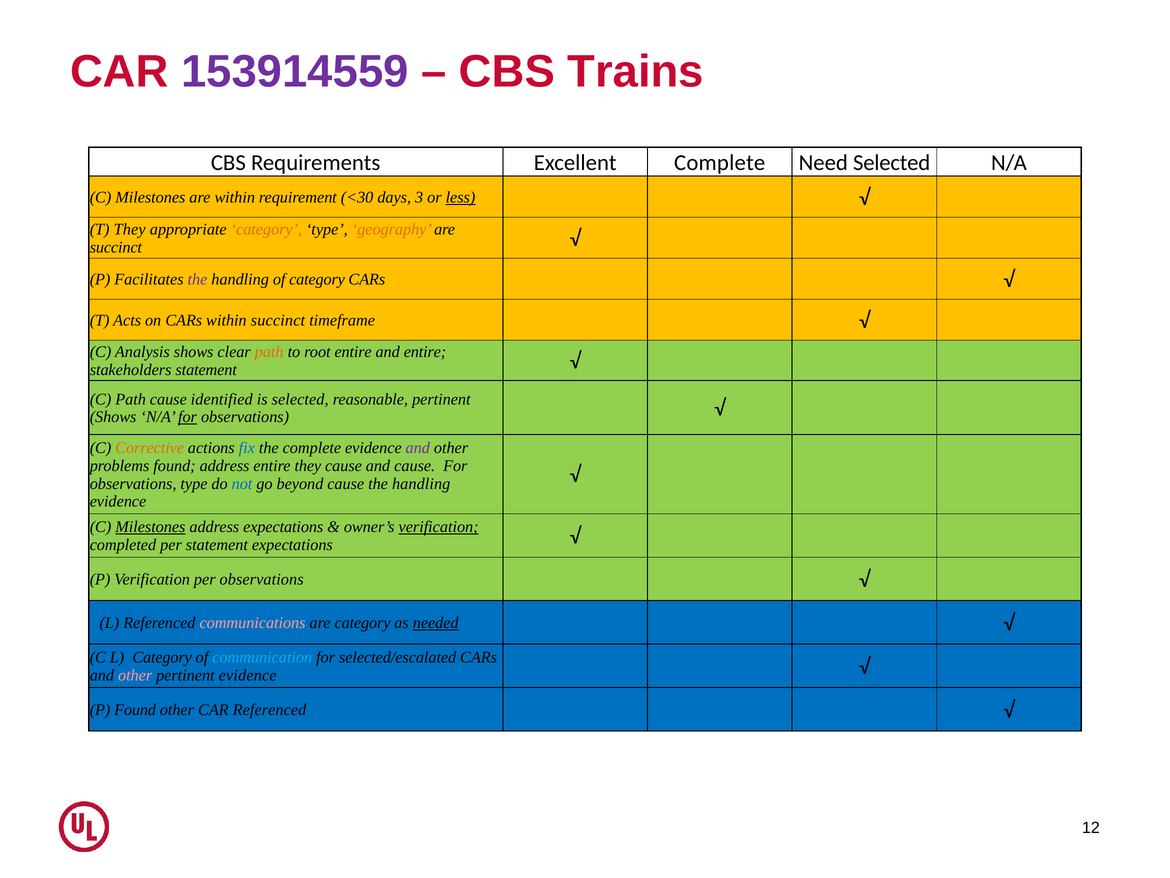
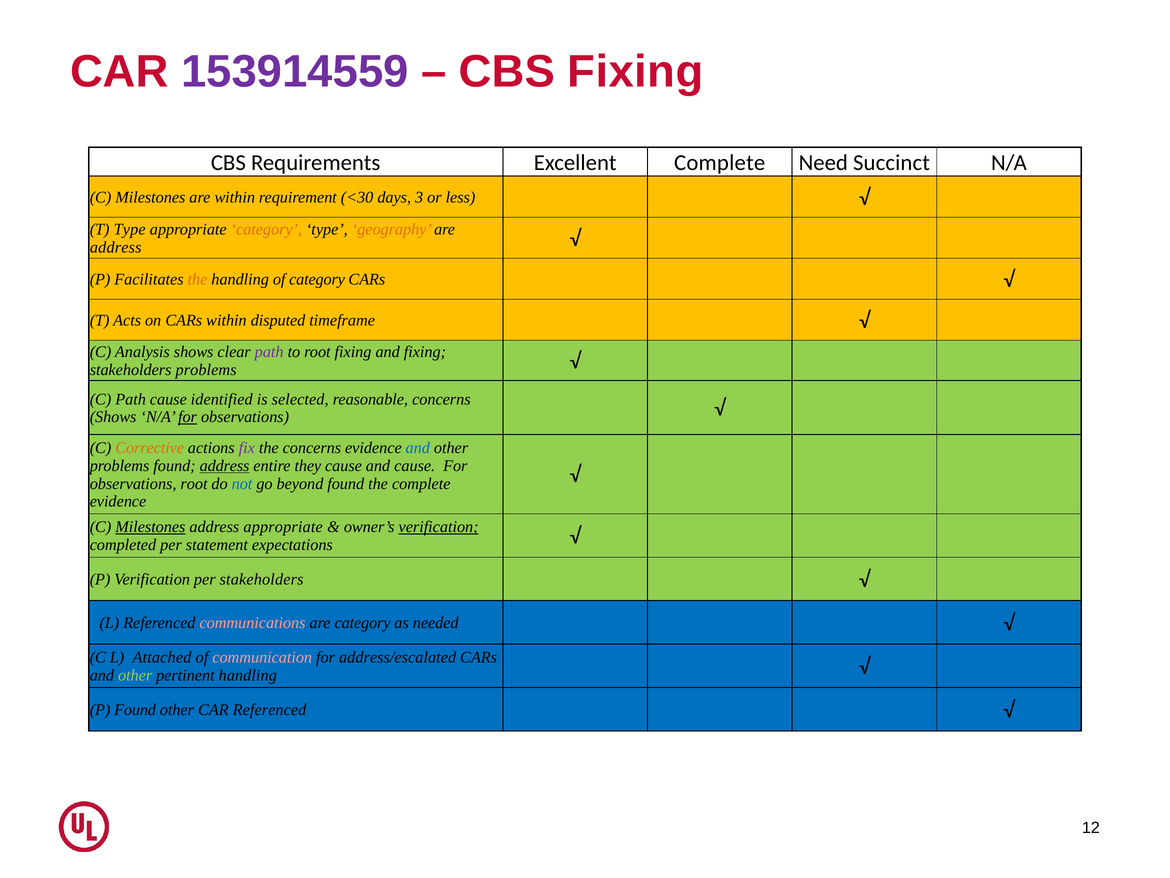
CBS Trains: Trains -> Fixing
Need Selected: Selected -> Succinct
less underline: present -> none
T They: They -> Type
succinct at (116, 247): succinct -> address
the at (198, 279) colour: purple -> orange
within succinct: succinct -> disputed
path at (269, 352) colour: orange -> purple
root entire: entire -> fixing
and entire: entire -> fixing
stakeholders statement: statement -> problems
reasonable pertinent: pertinent -> concerns
fix colour: blue -> purple
the complete: complete -> concerns
and at (418, 448) colour: purple -> blue
address at (225, 465) underline: none -> present
observations type: type -> root
beyond cause: cause -> found
handling at (421, 483): handling -> complete
address expectations: expectations -> appropriate
per observations: observations -> stakeholders
needed underline: present -> none
L Category: Category -> Attached
communication colour: light blue -> pink
selected/escalated: selected/escalated -> address/escalated
other at (135, 675) colour: pink -> light green
pertinent evidence: evidence -> handling
